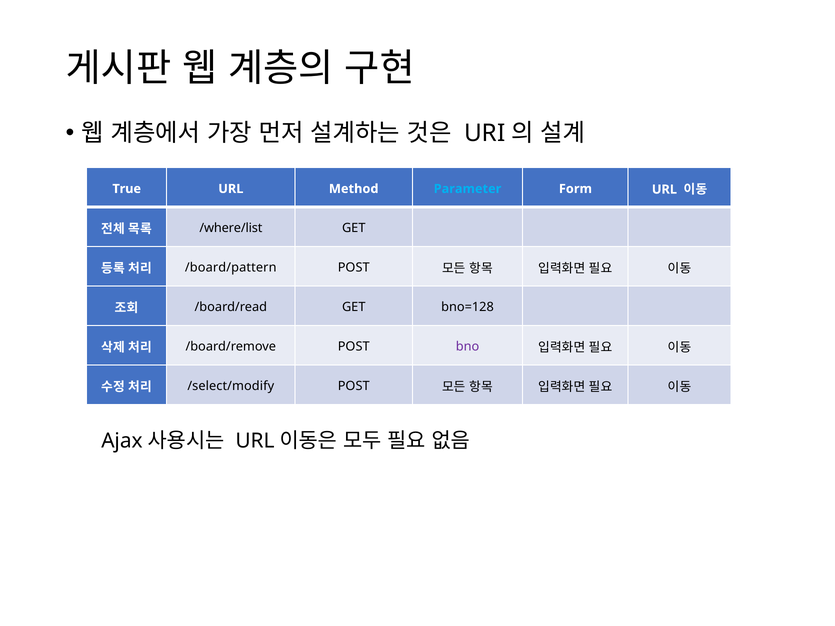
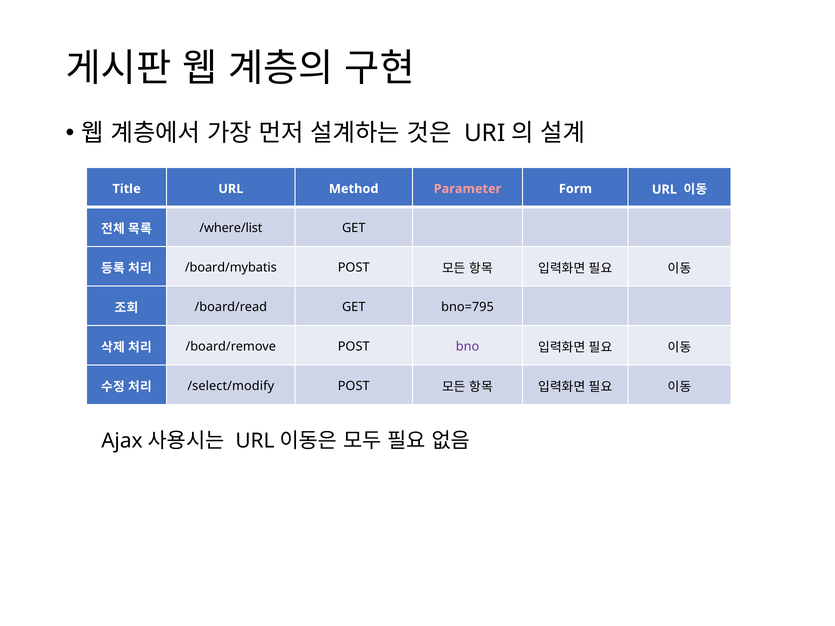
True: True -> Title
Parameter colour: light blue -> pink
/board/pattern: /board/pattern -> /board/mybatis
bno=128: bno=128 -> bno=795
